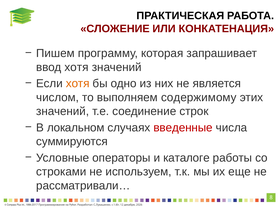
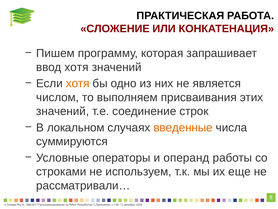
содержимому: содержимому -> присваивания
введенные colour: red -> orange
каталоге: каталоге -> операнд
